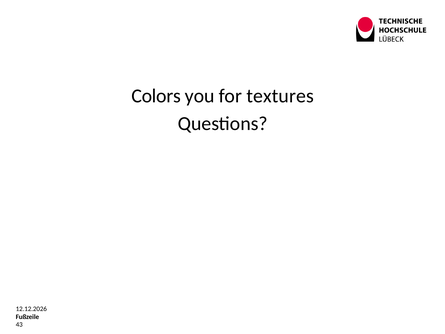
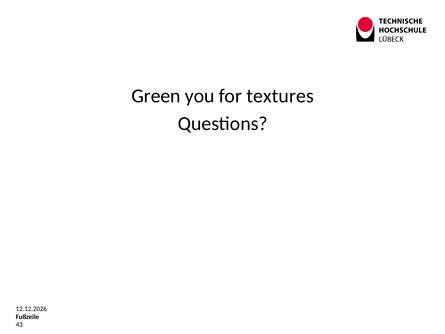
Colors: Colors -> Green
